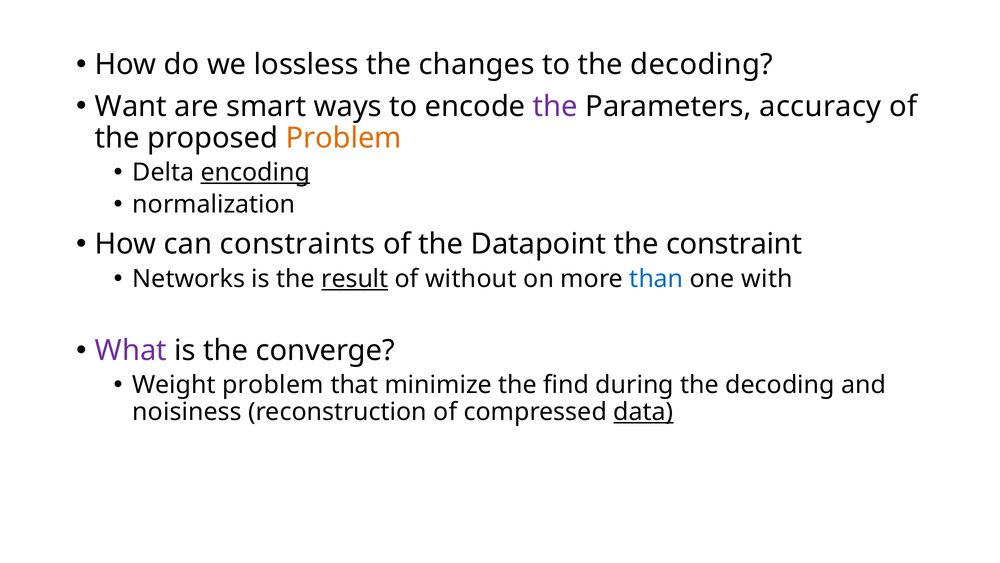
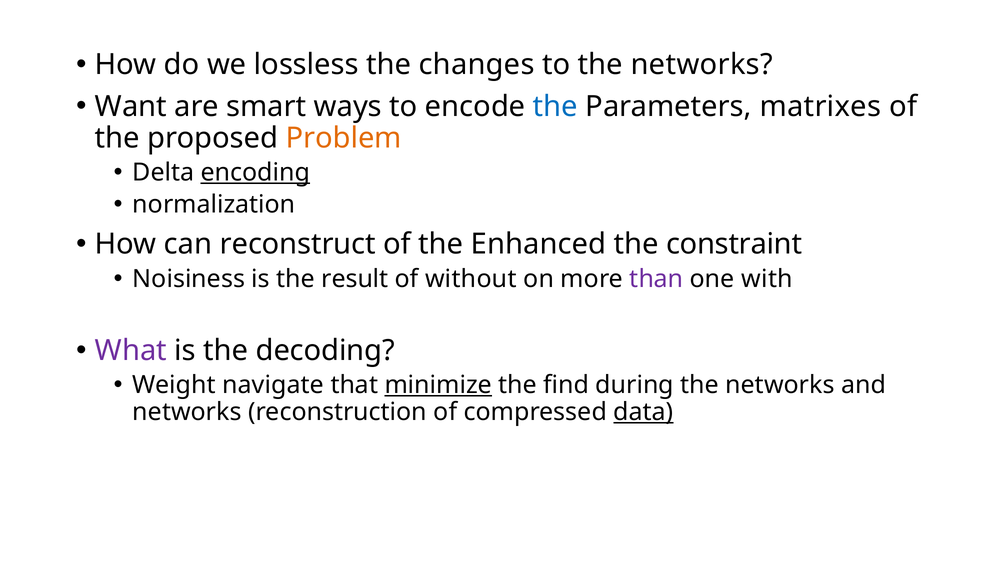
to the decoding: decoding -> networks
the at (555, 106) colour: purple -> blue
accuracy: accuracy -> matrixes
constraints: constraints -> reconstruct
Datapoint: Datapoint -> Enhanced
Networks: Networks -> Noisiness
result underline: present -> none
than colour: blue -> purple
converge: converge -> decoding
Weight problem: problem -> navigate
minimize underline: none -> present
during the decoding: decoding -> networks
noisiness at (187, 412): noisiness -> networks
